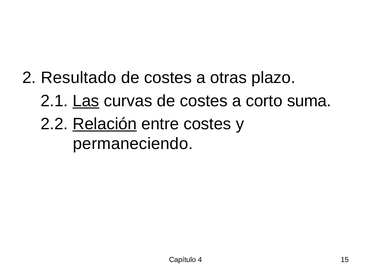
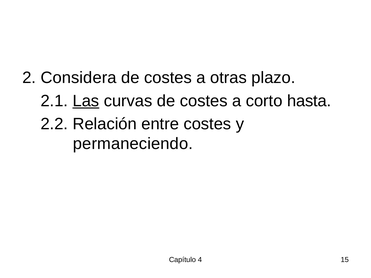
Resultado: Resultado -> Considera
suma: suma -> hasta
Relación underline: present -> none
